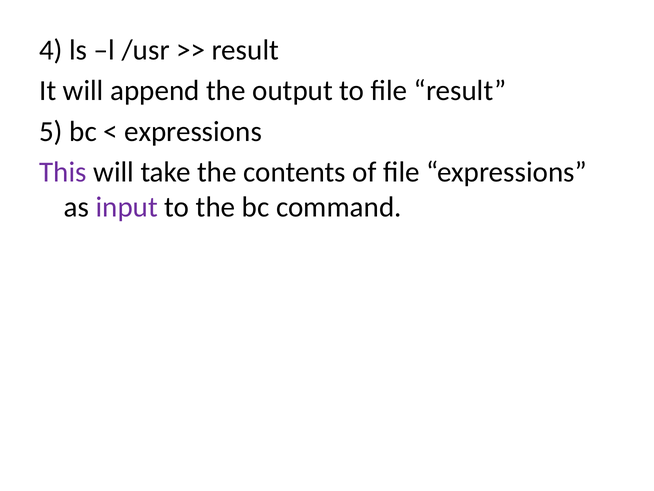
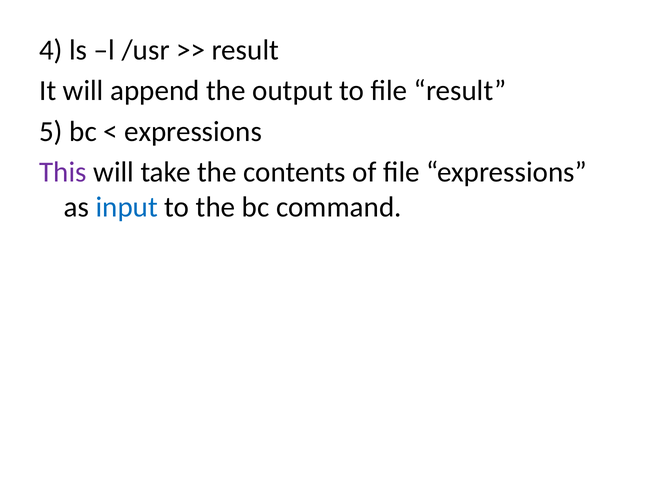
input colour: purple -> blue
